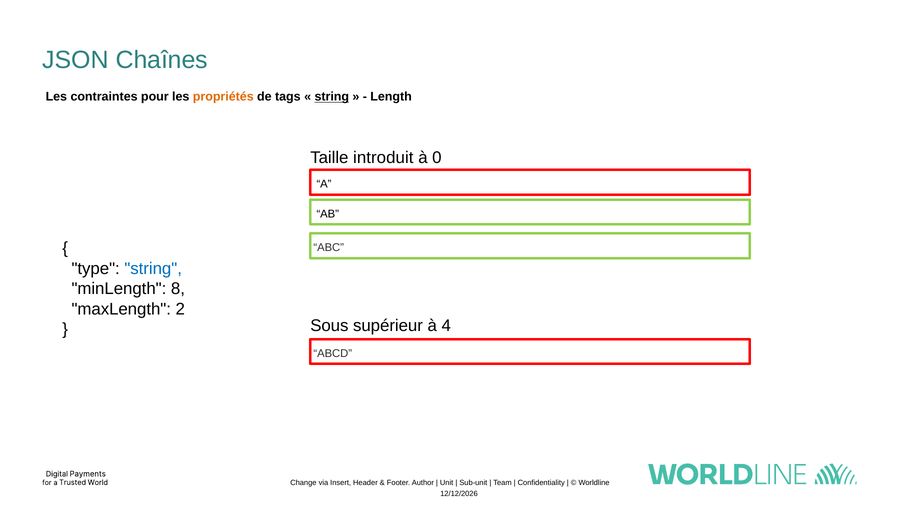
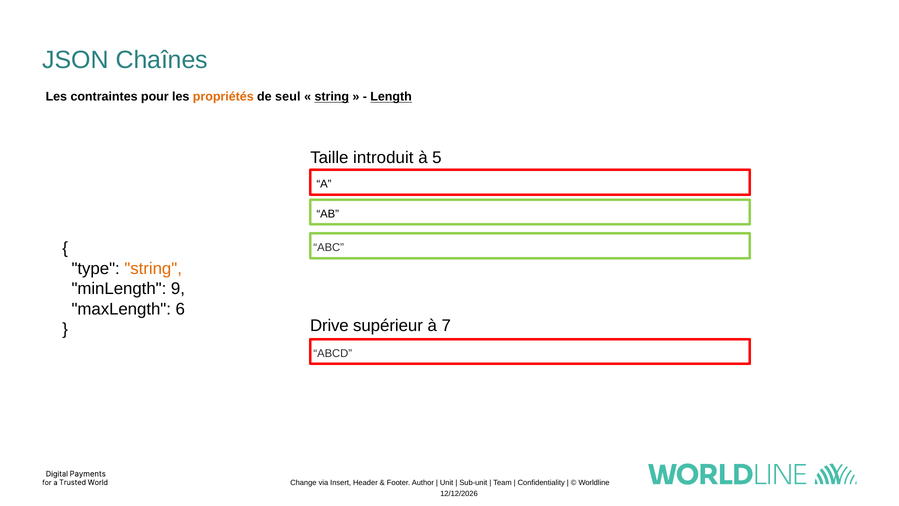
tags: tags -> seul
Length underline: none -> present
0: 0 -> 5
string at (153, 268) colour: blue -> orange
8: 8 -> 9
2: 2 -> 6
Sous: Sous -> Drive
4: 4 -> 7
